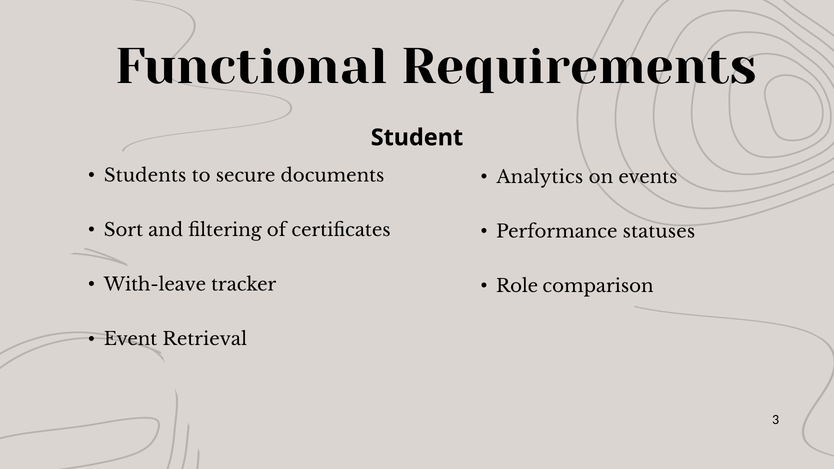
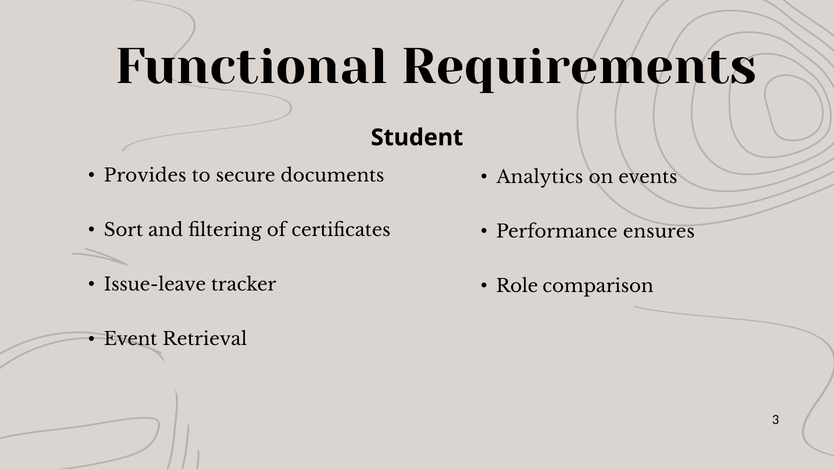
Students: Students -> Provides
statuses: statuses -> ensures
With-leave: With-leave -> Issue-leave
